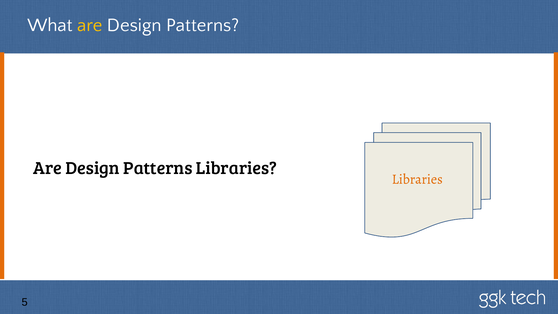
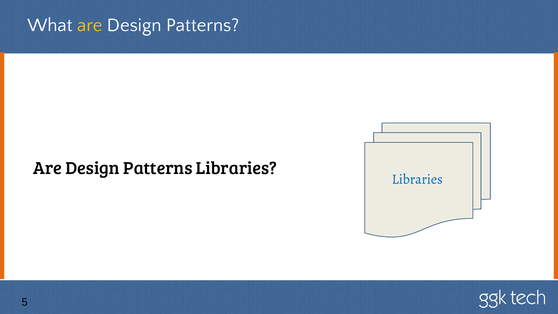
Libraries at (417, 179) colour: orange -> blue
